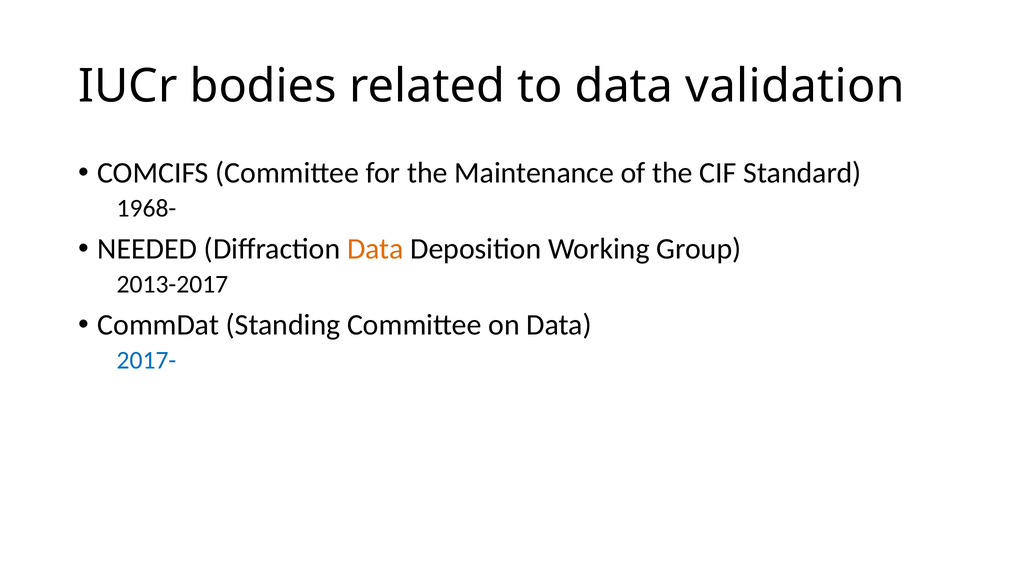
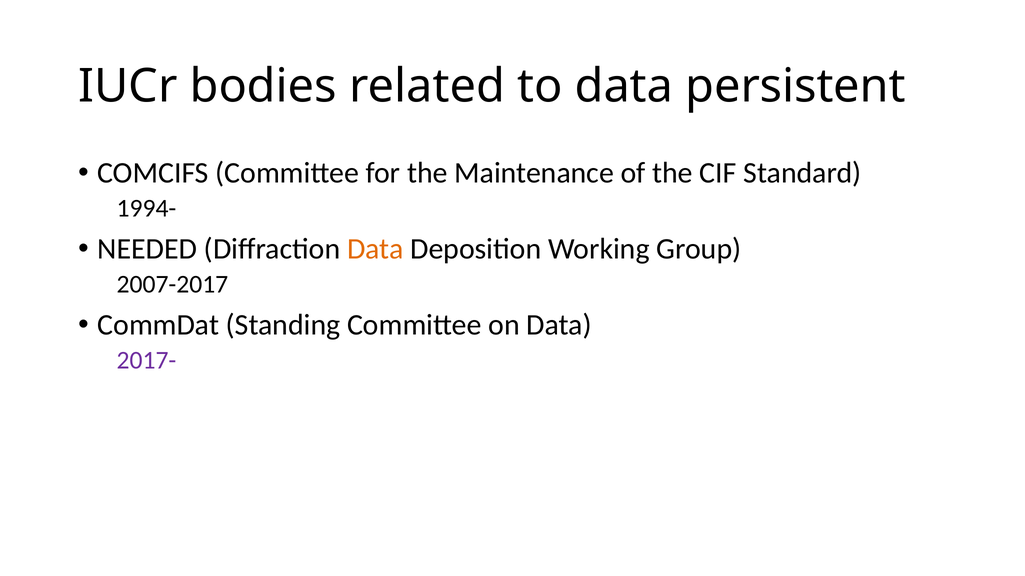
validation: validation -> persistent
1968-: 1968- -> 1994-
2013-2017: 2013-2017 -> 2007-2017
2017- colour: blue -> purple
